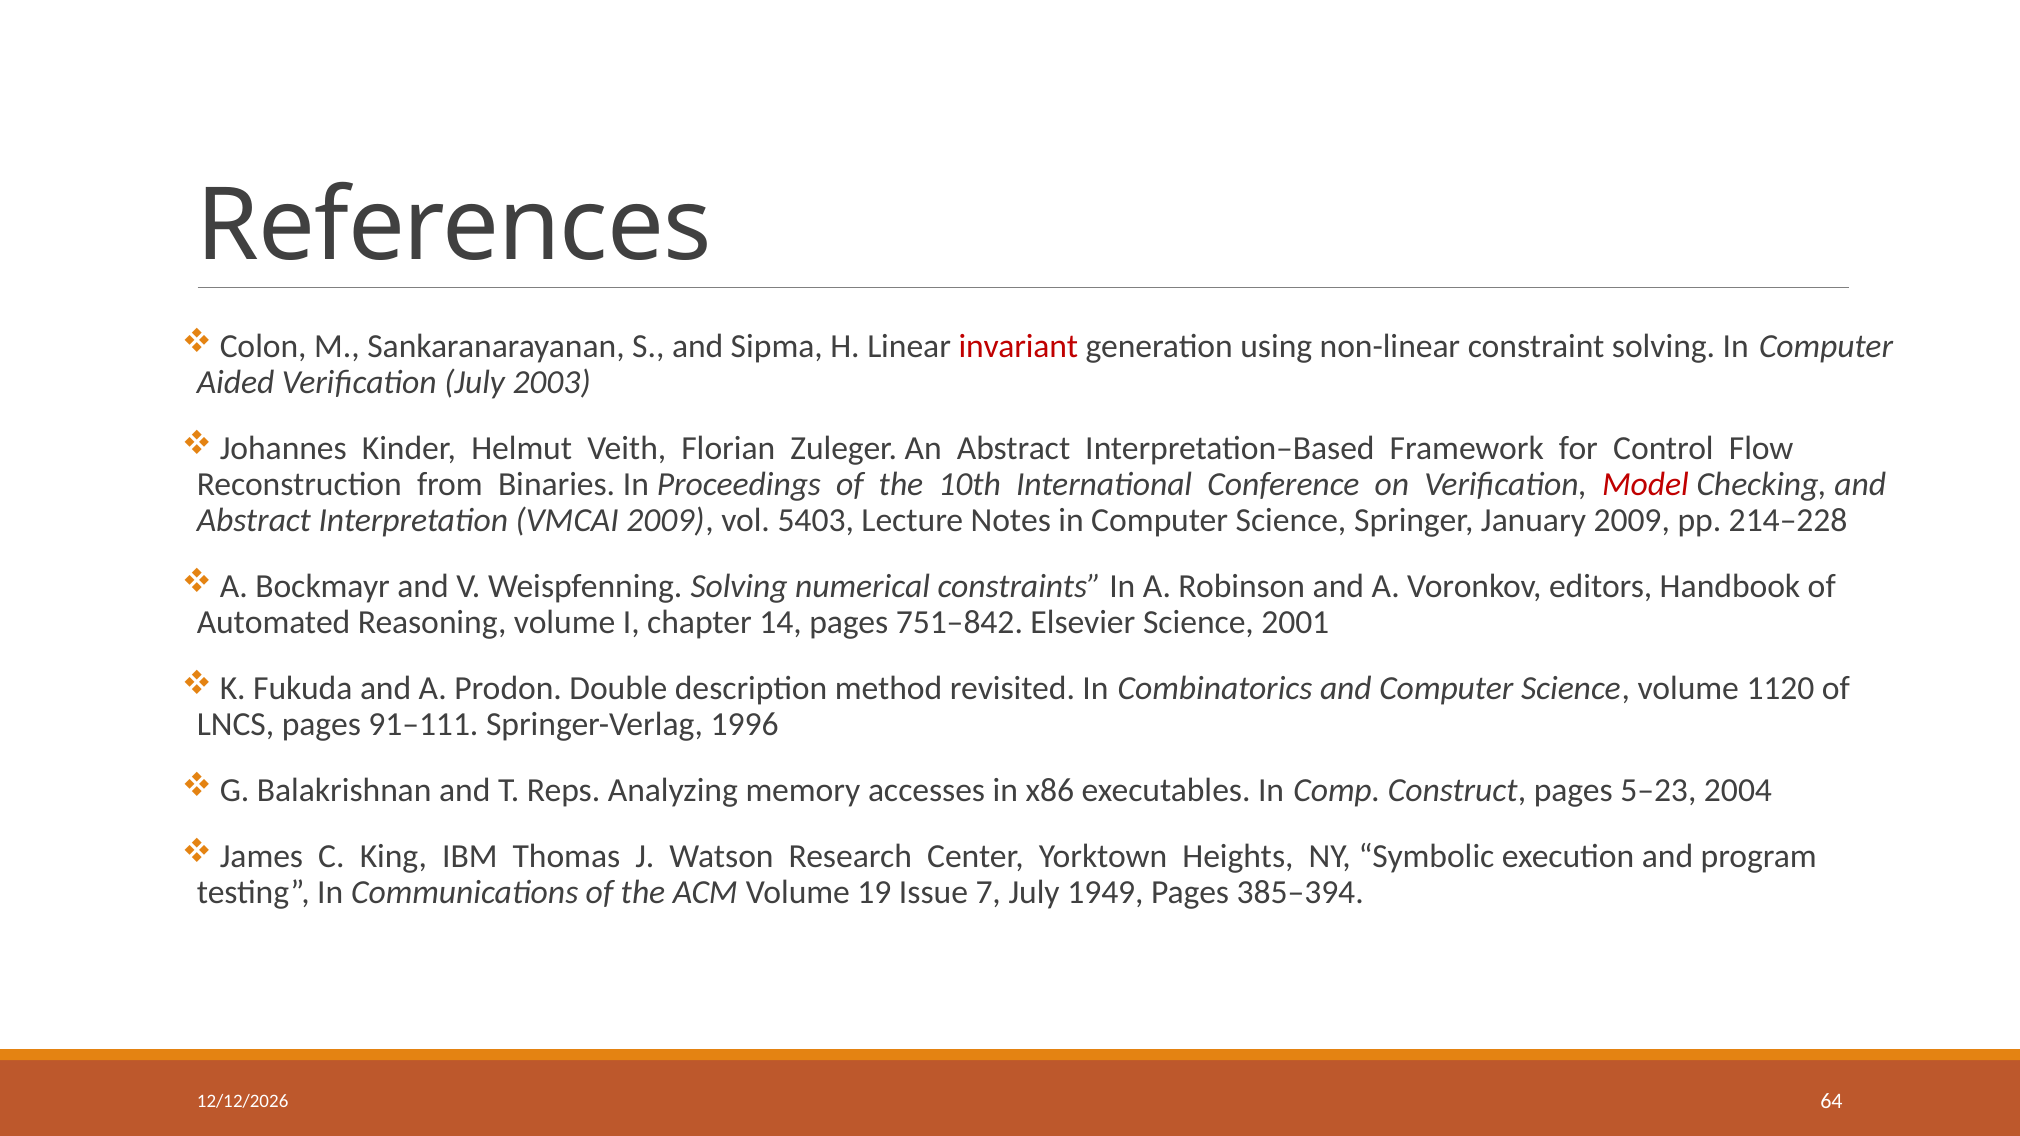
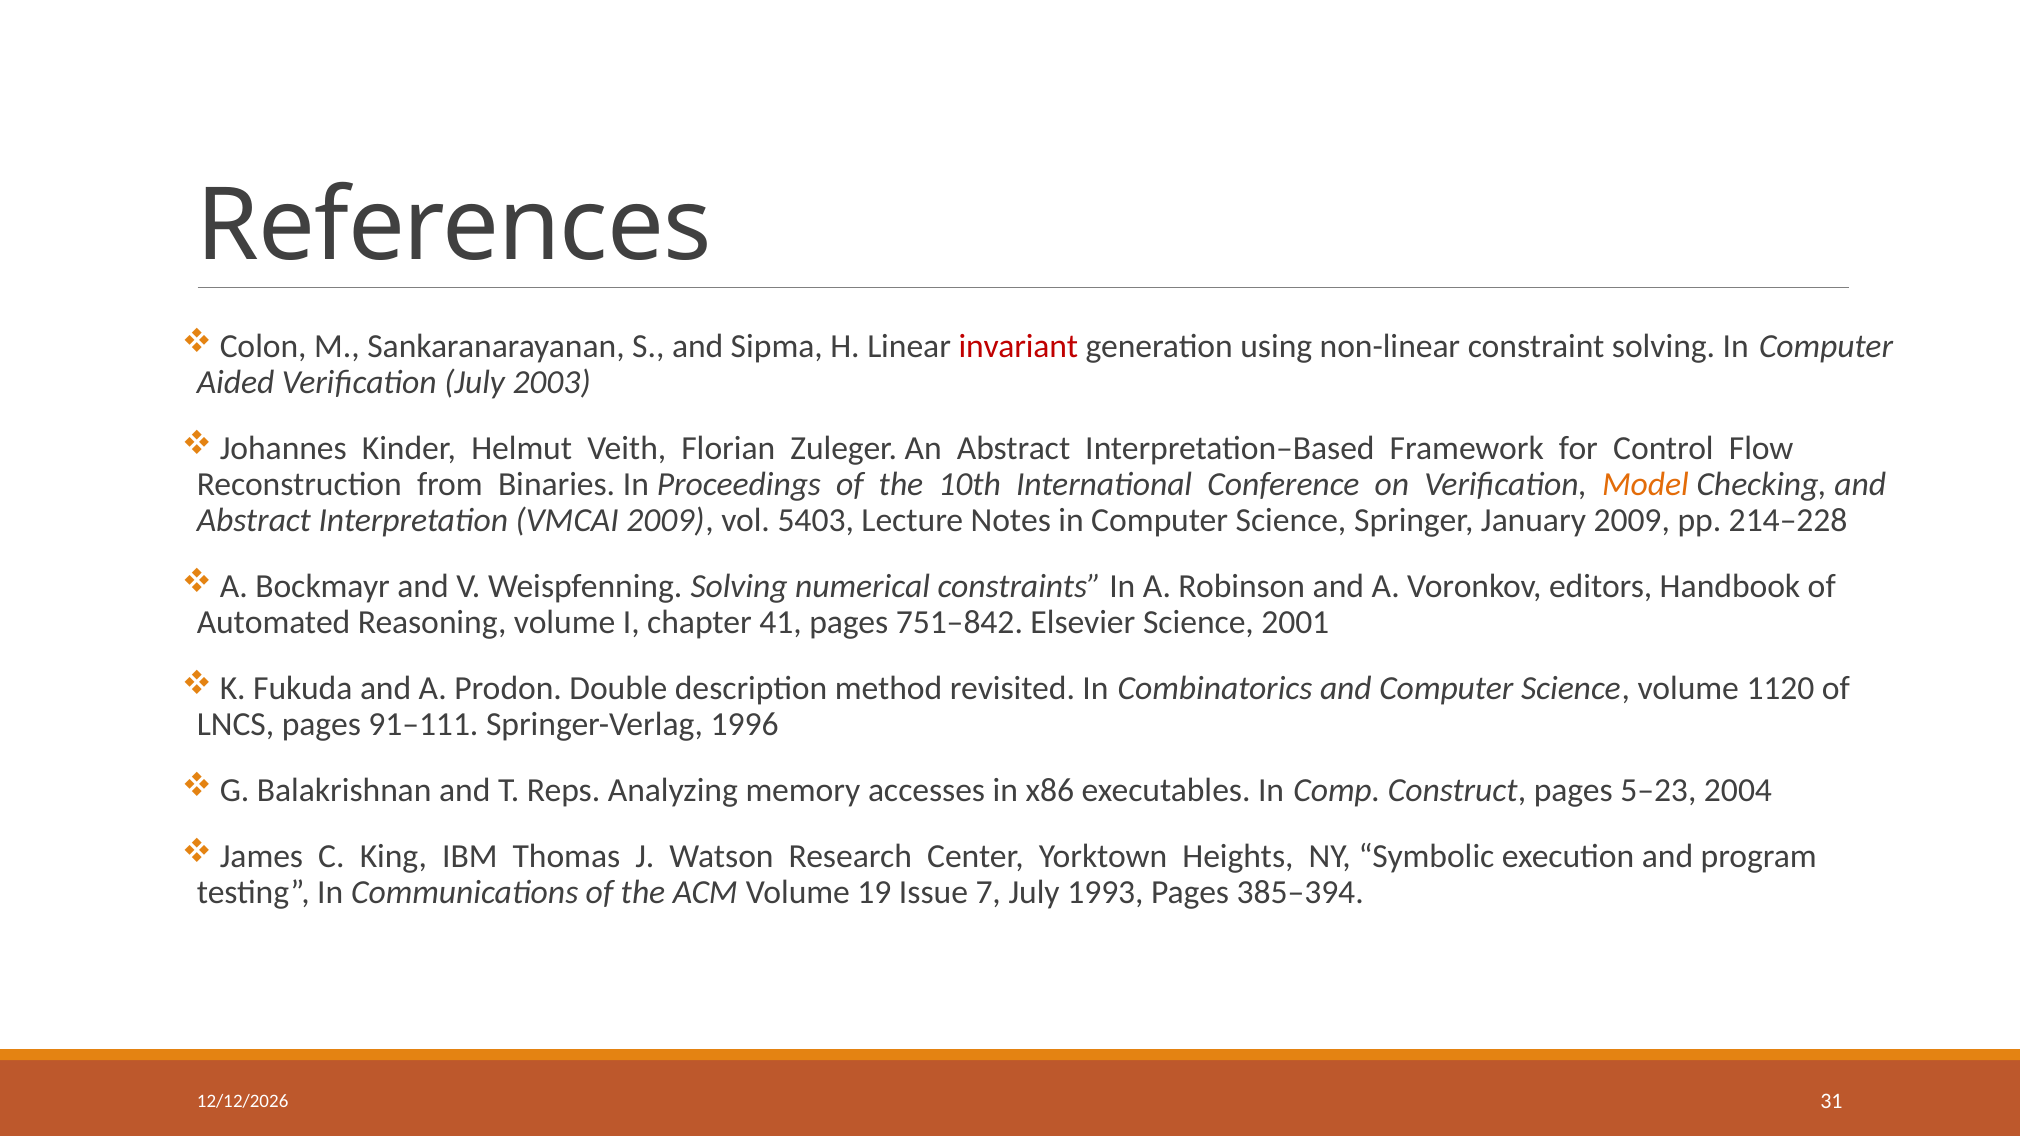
Model colour: red -> orange
14: 14 -> 41
1949: 1949 -> 1993
64: 64 -> 31
